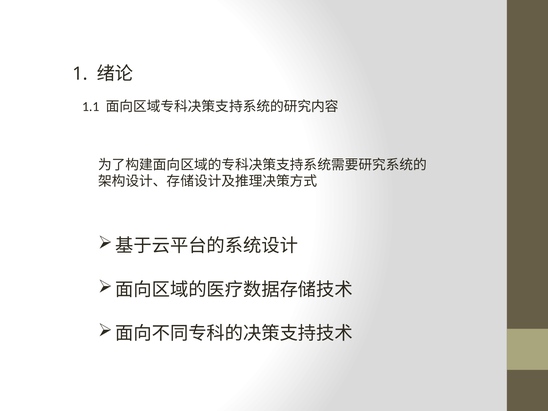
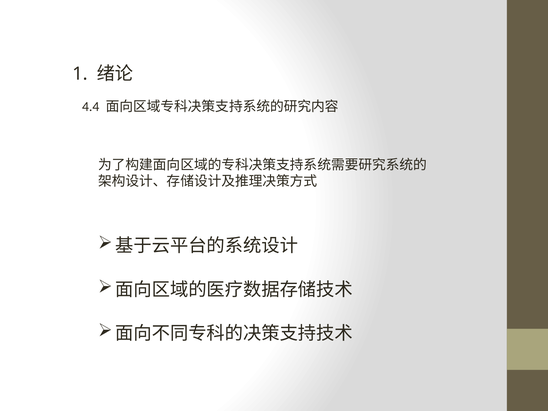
1.1: 1.1 -> 4.4
